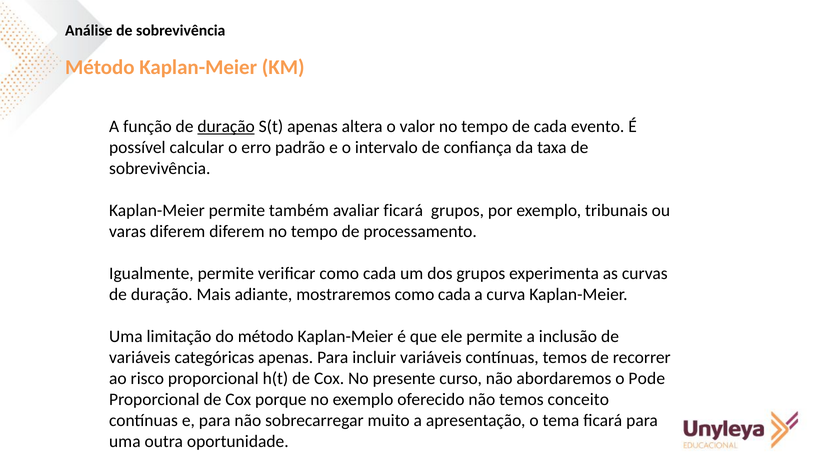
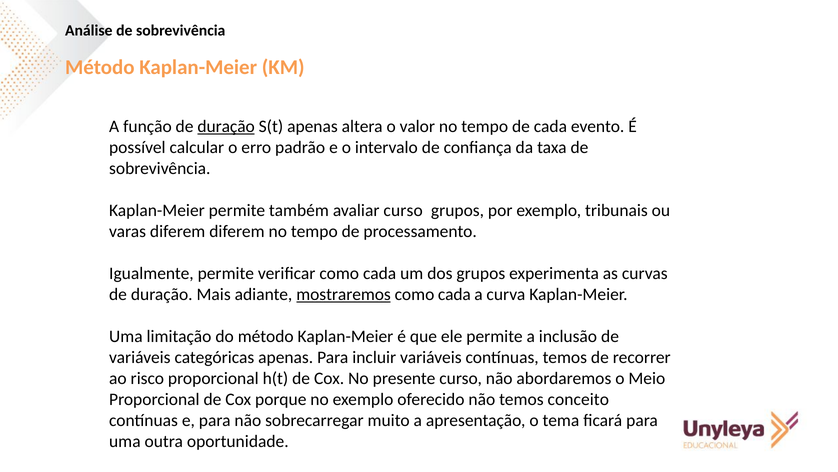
avaliar ficará: ficará -> curso
mostraremos underline: none -> present
Pode: Pode -> Meio
